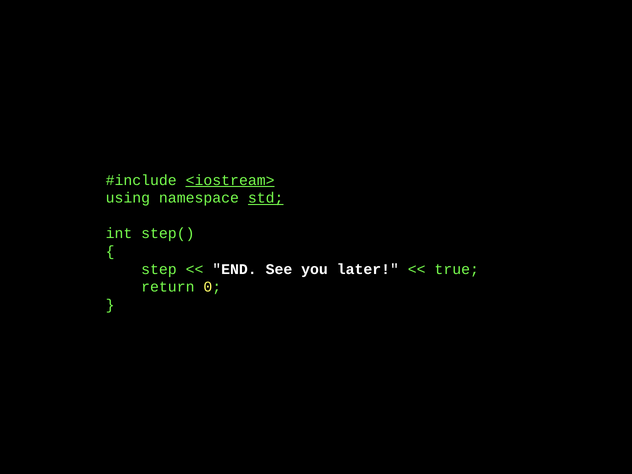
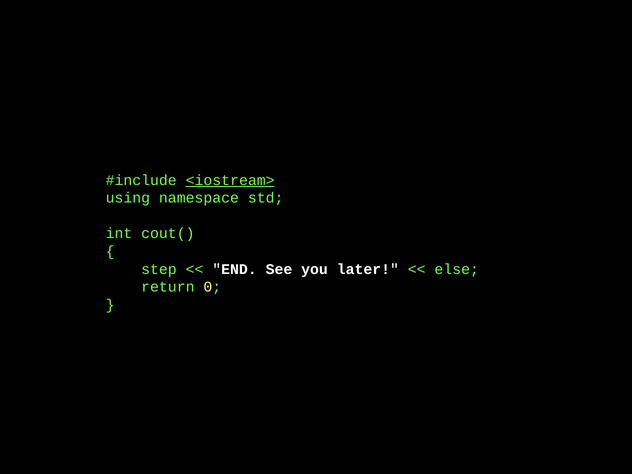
std underline: present -> none
step(: step( -> cout(
true: true -> else
